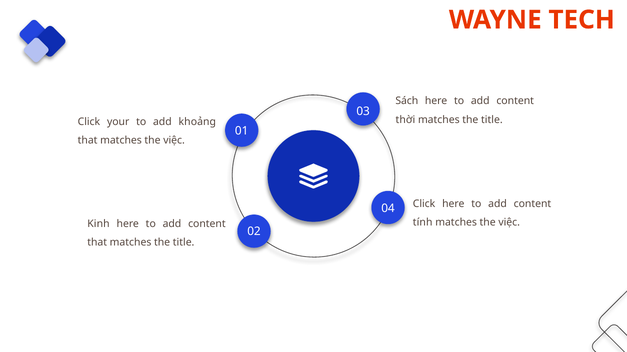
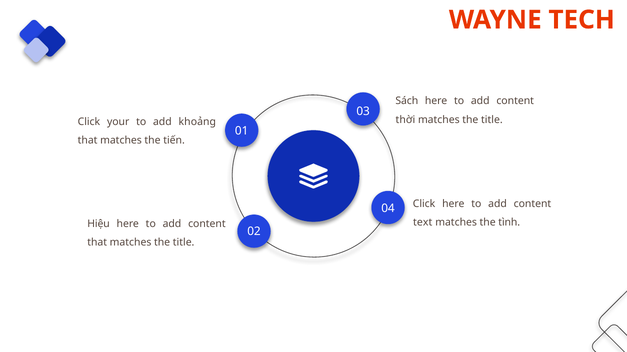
that matches the việc: việc -> tiến
tính: tính -> text
việc at (509, 223): việc -> tình
Kinh: Kinh -> Hiệu
